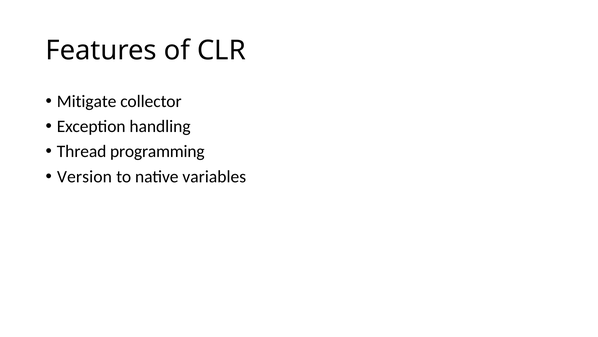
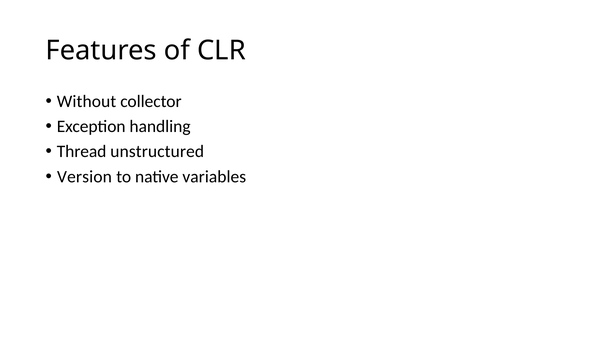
Mitigate: Mitigate -> Without
programming: programming -> unstructured
